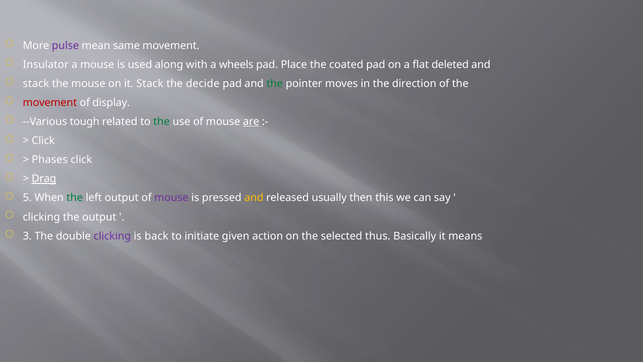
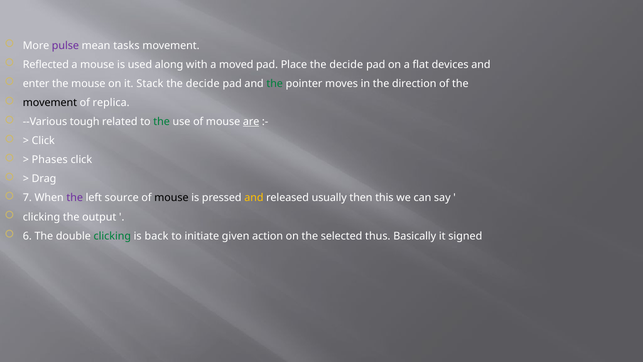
same: same -> tasks
Insulator: Insulator -> Reflected
wheels: wheels -> moved
Place the coated: coated -> decide
deleted: deleted -> devices
stack at (36, 84): stack -> enter
movement at (50, 103) colour: red -> black
display: display -> replica
Drag underline: present -> none
5: 5 -> 7
the at (75, 198) colour: green -> purple
left output: output -> source
mouse at (171, 198) colour: purple -> black
3: 3 -> 6
clicking at (112, 236) colour: purple -> green
means: means -> signed
